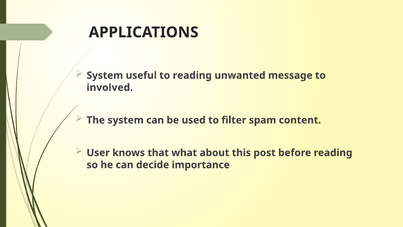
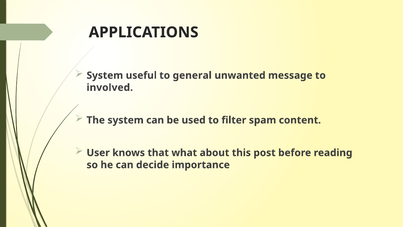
to reading: reading -> general
